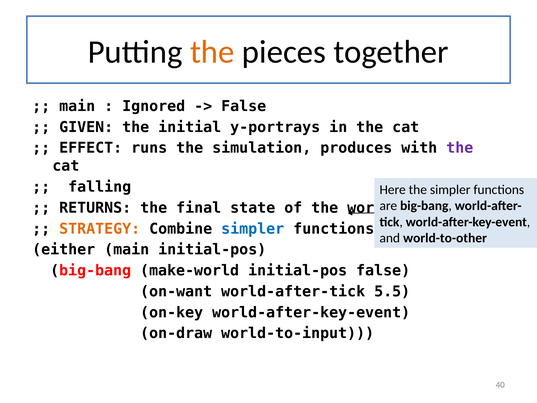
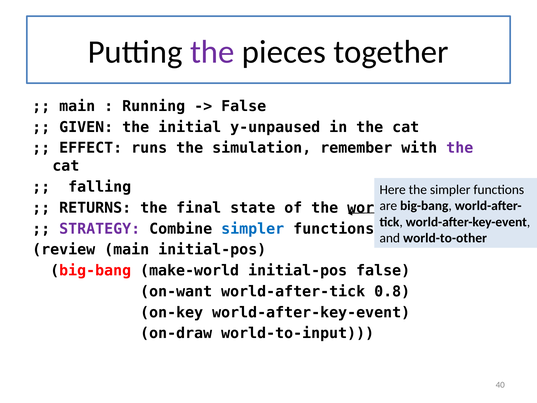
the at (212, 52) colour: orange -> purple
Ignored: Ignored -> Running
y-portrays: y-portrays -> y-unpaused
produces: produces -> remember
STRATEGY colour: orange -> purple
either: either -> review
5.5: 5.5 -> 0.8
